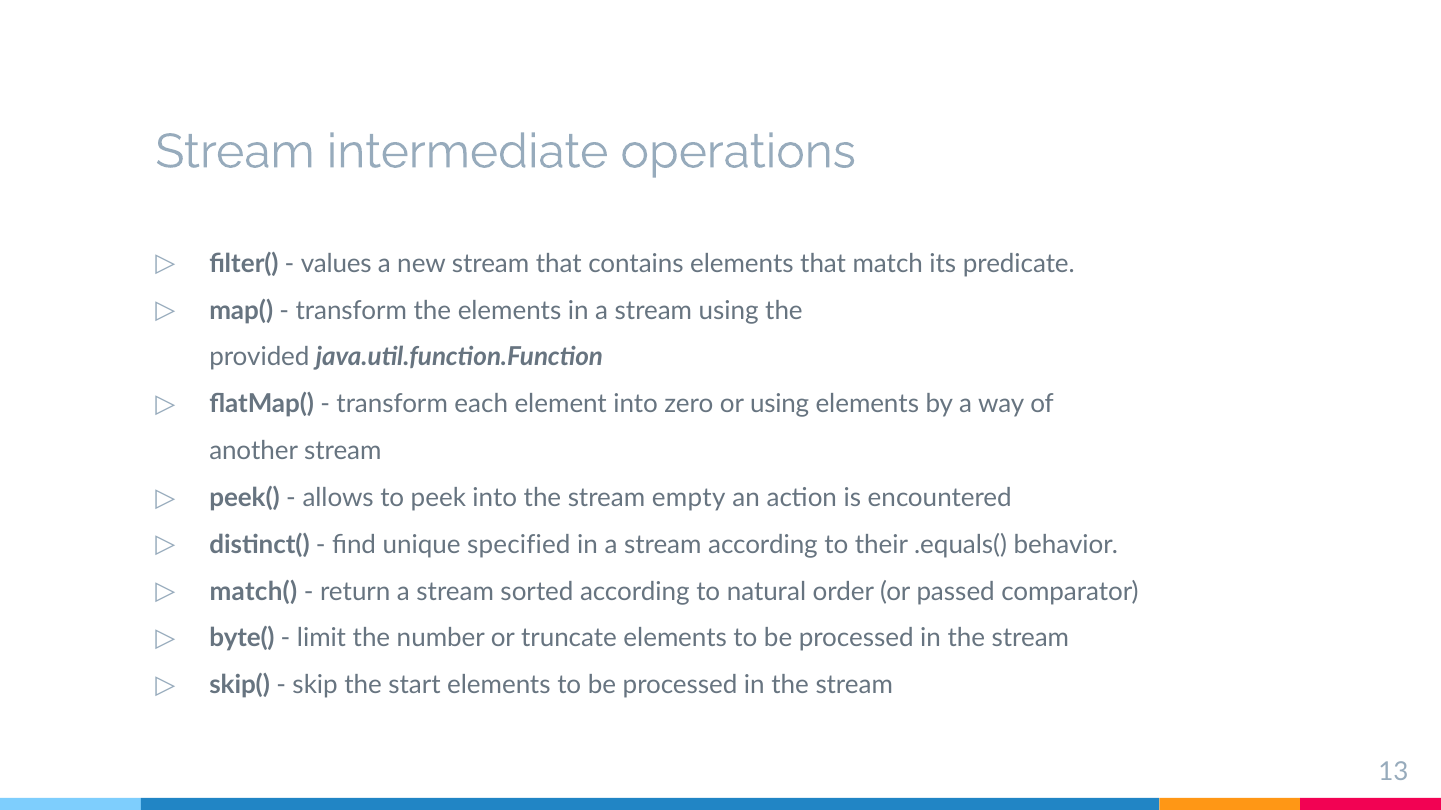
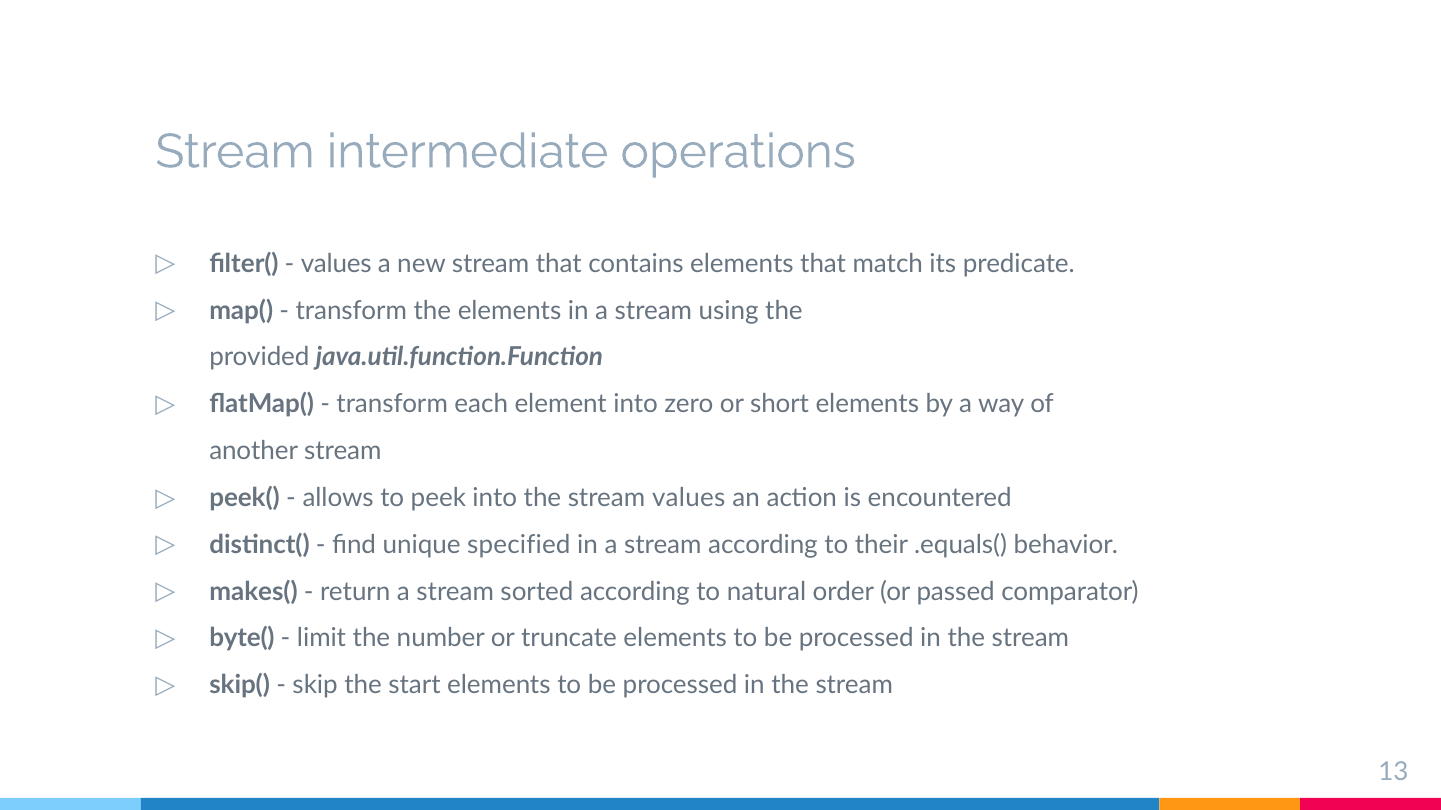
or using: using -> short
stream empty: empty -> values
match(: match( -> makes(
